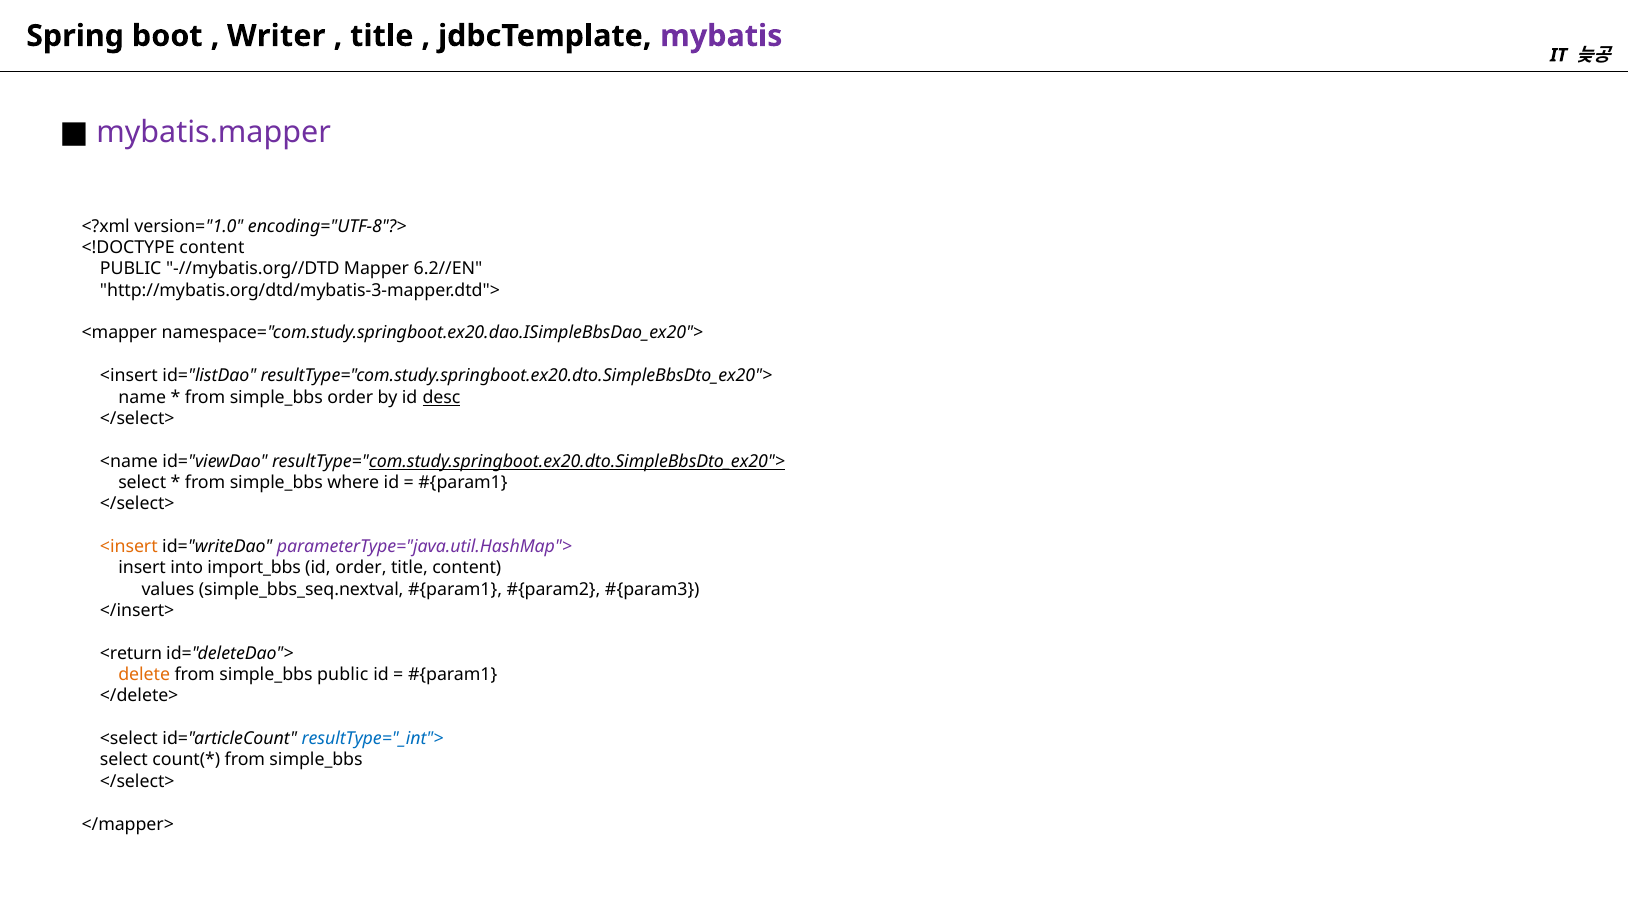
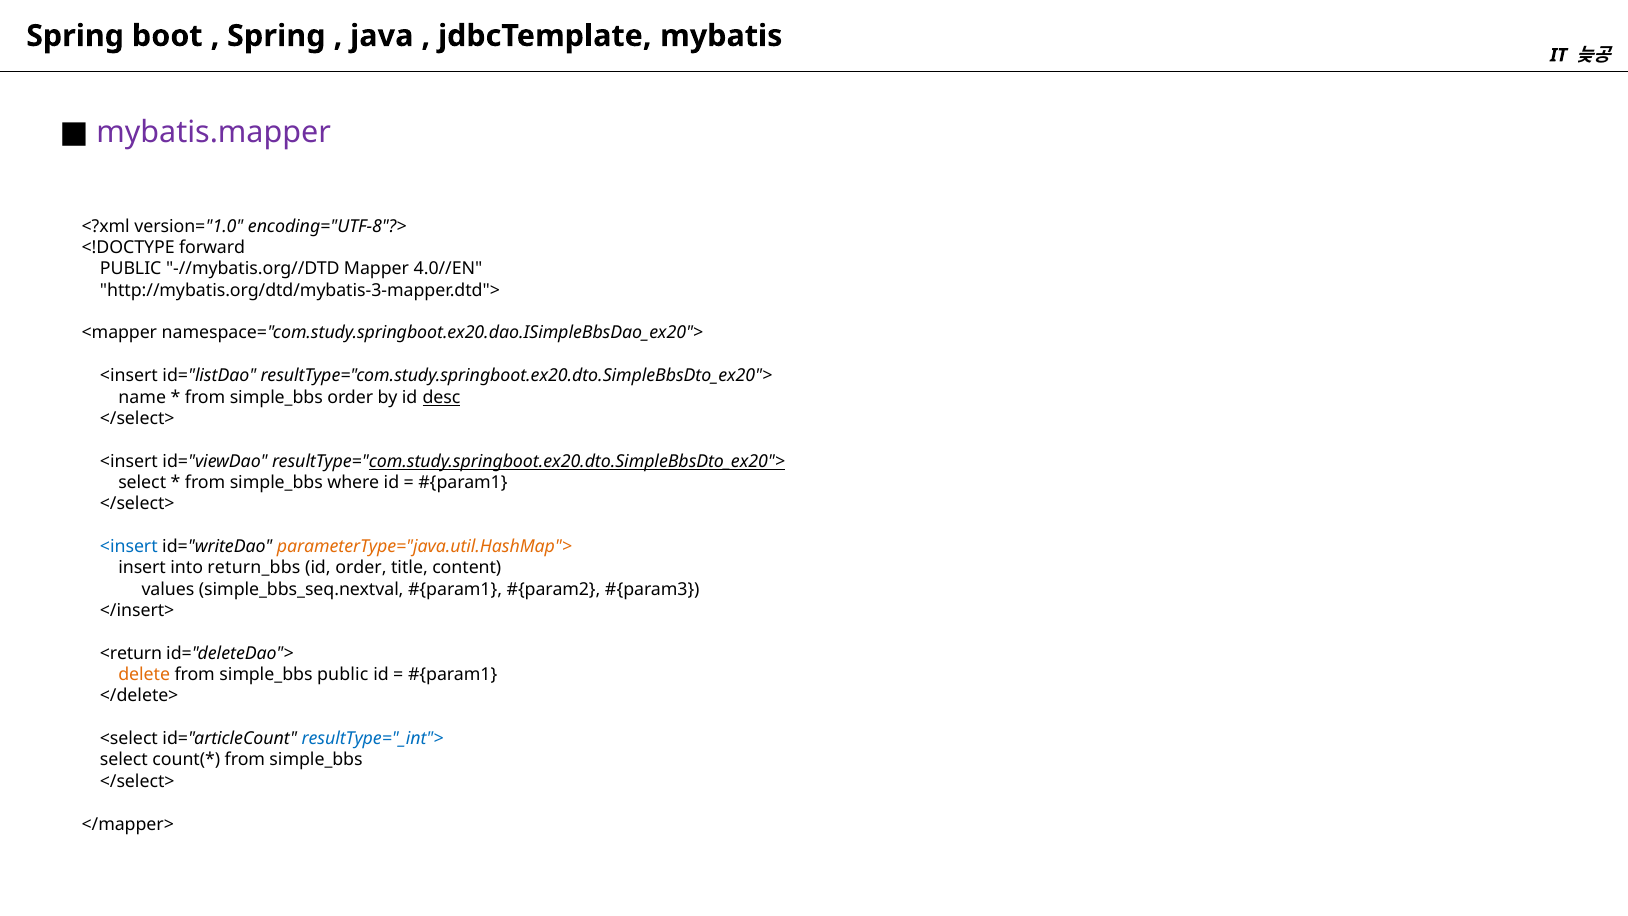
Writer at (276, 36): Writer -> Spring
title at (382, 36): title -> java
mybatis colour: purple -> black
<!DOCTYPE content: content -> forward
6.2//EN: 6.2//EN -> 4.0//EN
<name at (129, 461): <name -> <insert
<insert at (129, 546) colour: orange -> blue
parameterType="java.util.HashMap"> colour: purple -> orange
import_bbs: import_bbs -> return_bbs
